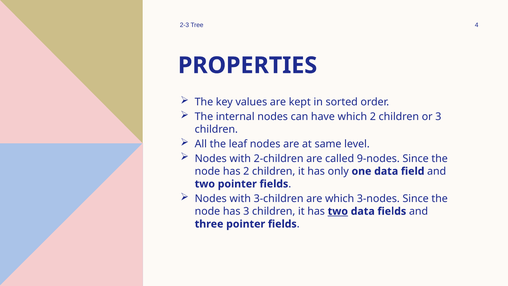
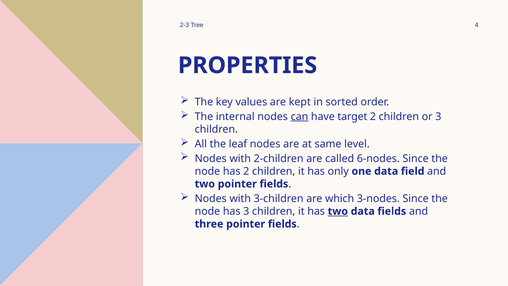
can underline: none -> present
have which: which -> target
9-nodes: 9-nodes -> 6-nodes
